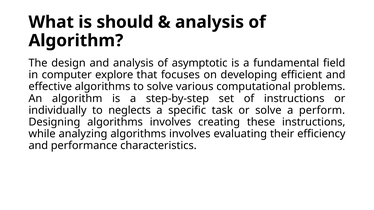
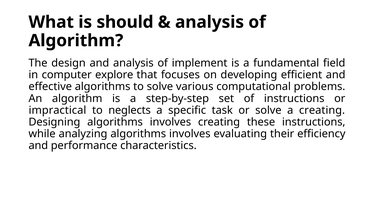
asymptotic: asymptotic -> implement
individually: individually -> impractical
a perform: perform -> creating
